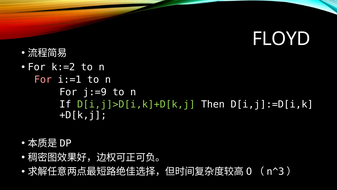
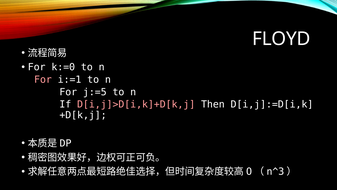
k:=2: k:=2 -> k:=0
j:=9: j:=9 -> j:=5
D[i,j]>D[i,k]+D[k,j colour: light green -> pink
